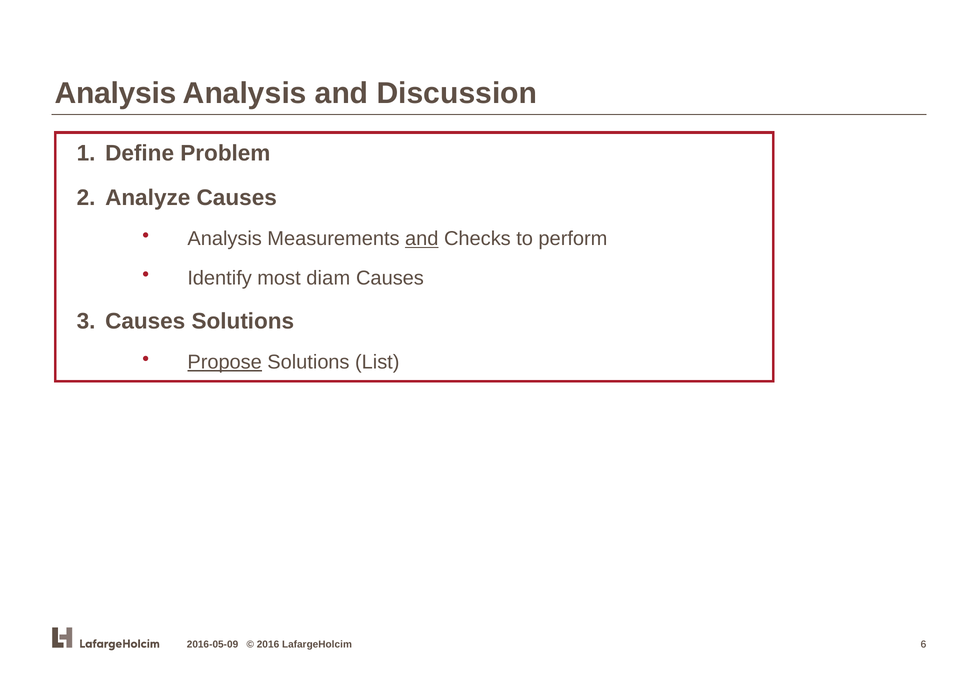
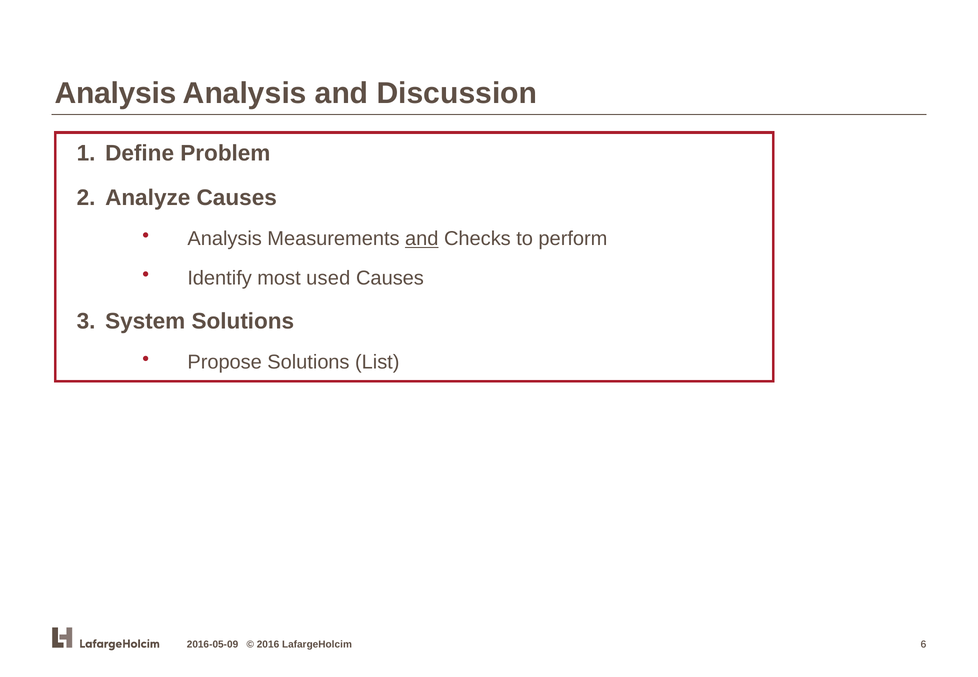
diam: diam -> used
Causes at (145, 321): Causes -> System
Propose underline: present -> none
